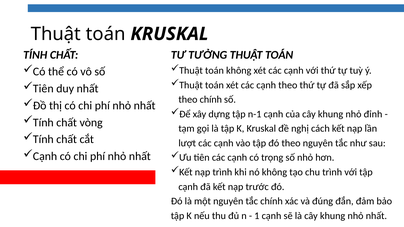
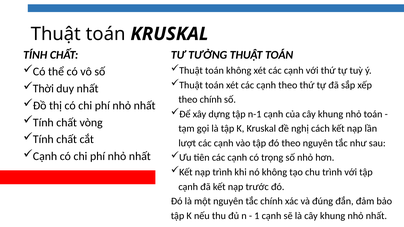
Tiên at (43, 89): Tiên -> Thời
nhỏ đỉnh: đỉnh -> toán
